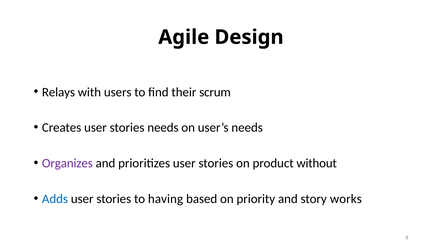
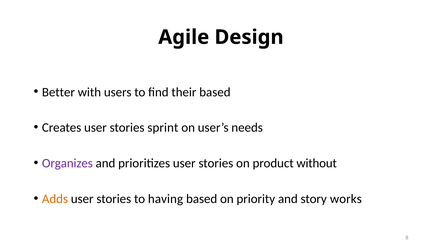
Relays: Relays -> Better
their scrum: scrum -> based
stories needs: needs -> sprint
Adds colour: blue -> orange
